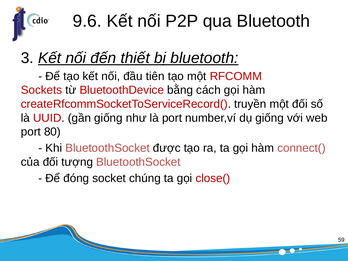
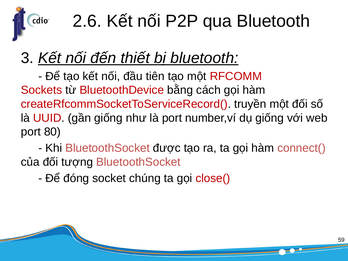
9.6: 9.6 -> 2.6
